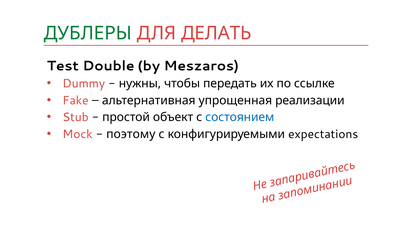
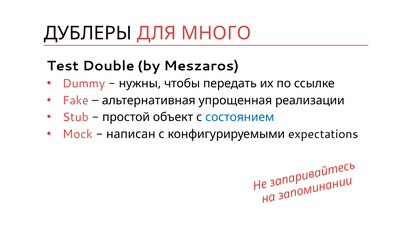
ДУБЛЕРЫ colour: green -> black
ДЕЛАТЬ: ДЕЛАТЬ -> МНОГО
поэтому: поэтому -> написан
